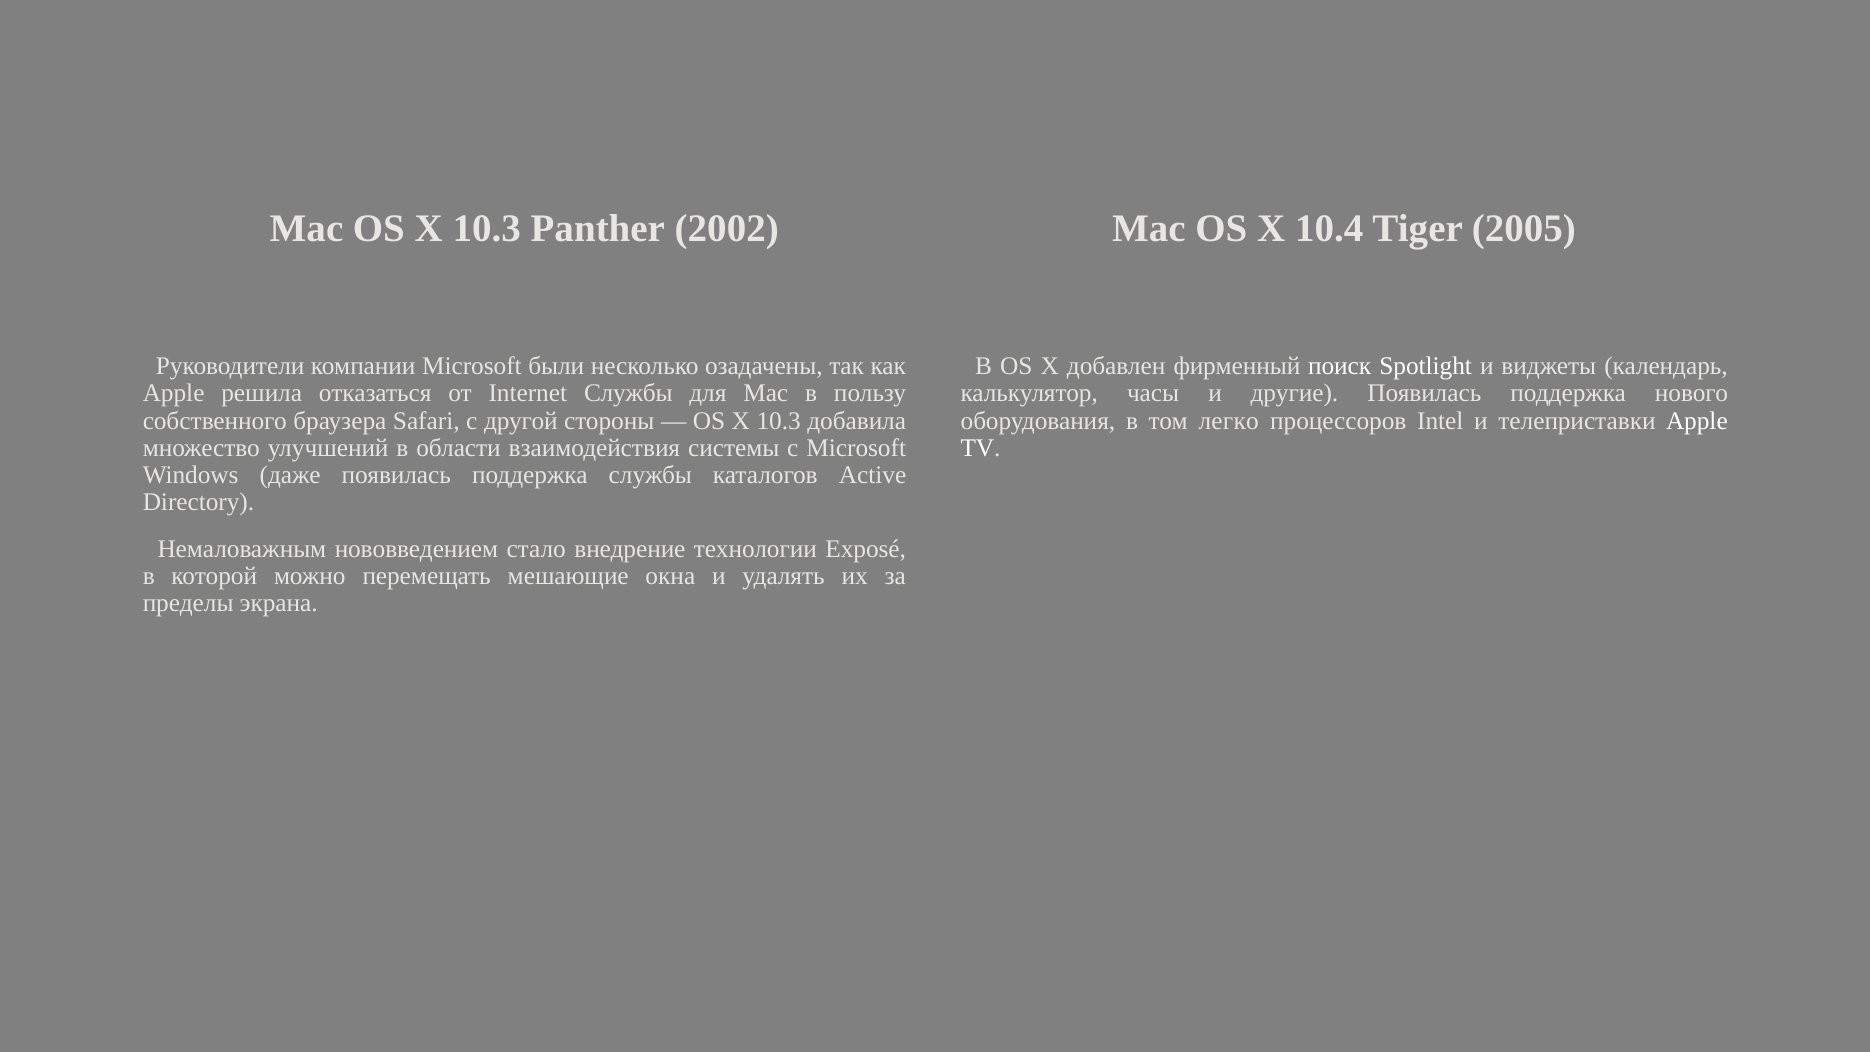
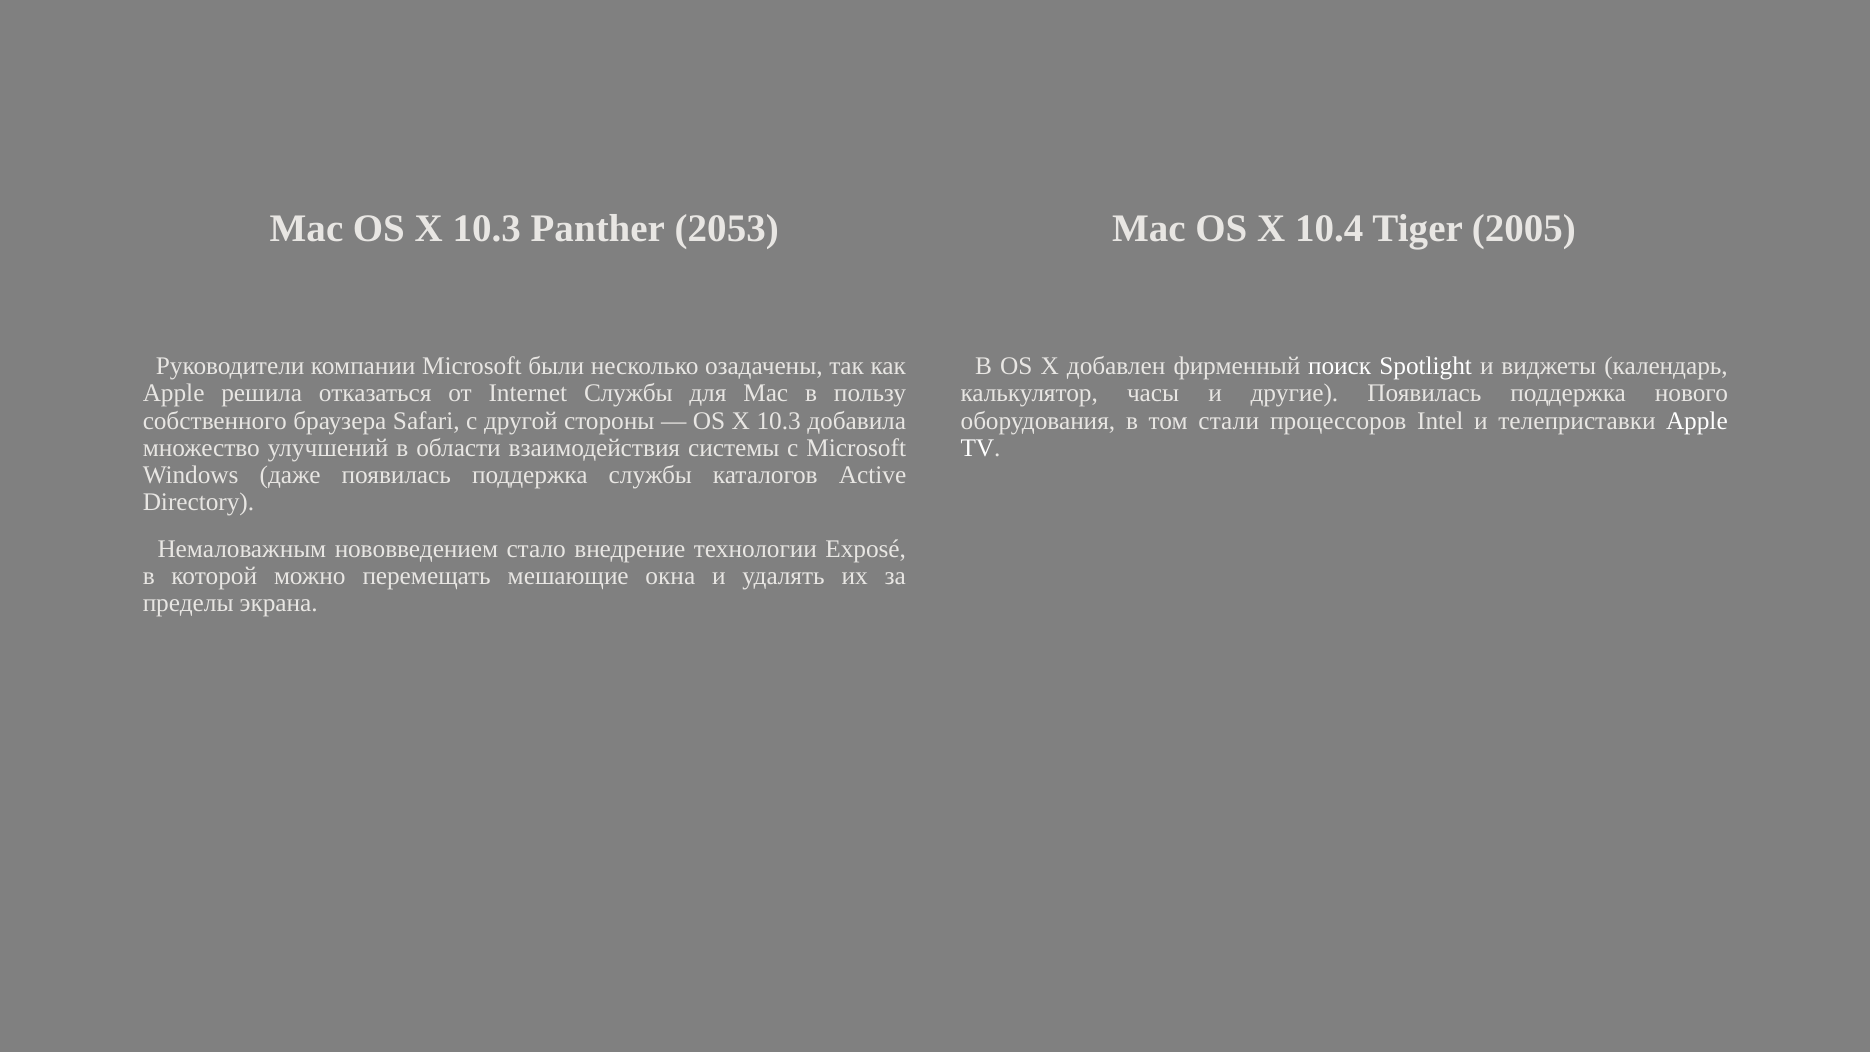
2002: 2002 -> 2053
легко: легко -> стали
